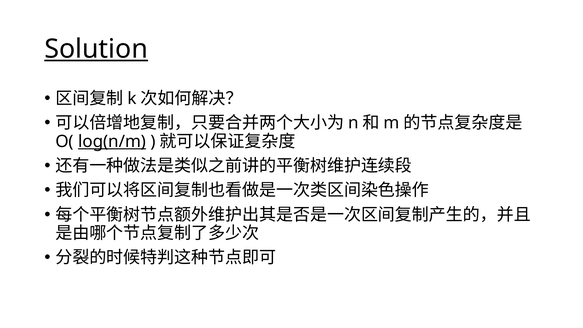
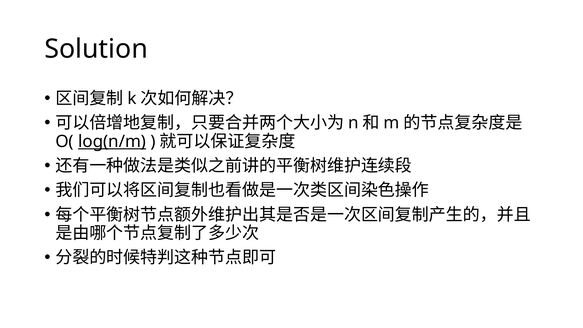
Solution underline: present -> none
